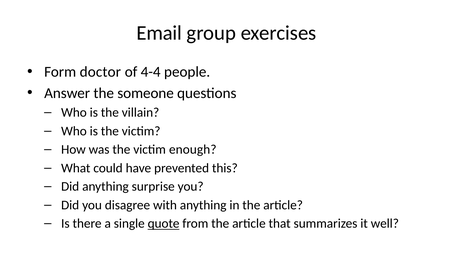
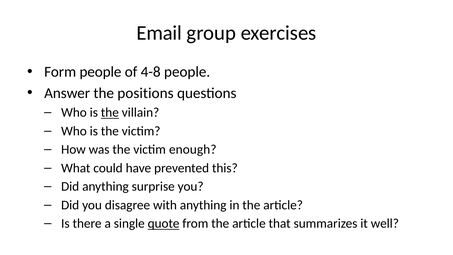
Form doctor: doctor -> people
4-4: 4-4 -> 4-8
someone: someone -> positions
the at (110, 112) underline: none -> present
